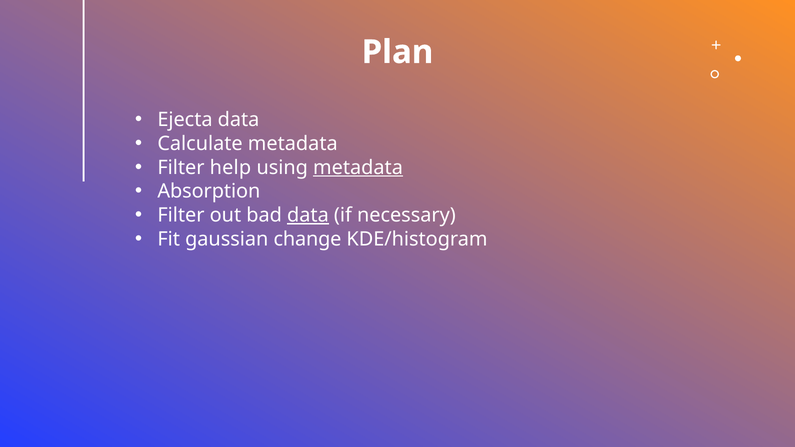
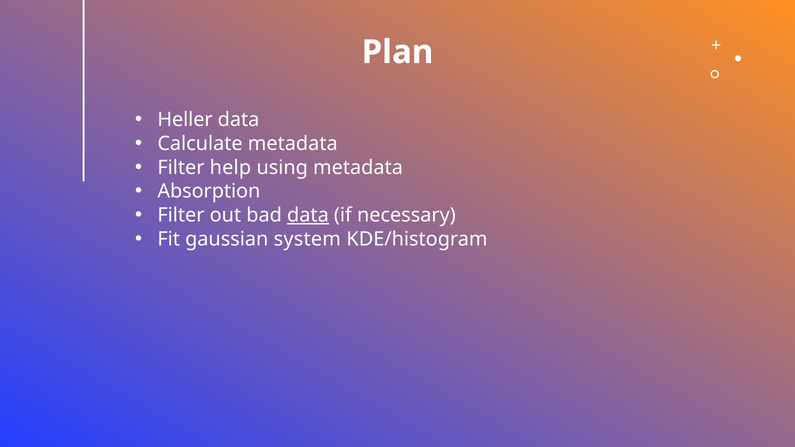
Ejecta: Ejecta -> Heller
metadata at (358, 168) underline: present -> none
change: change -> system
